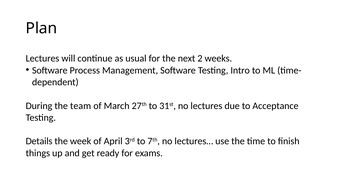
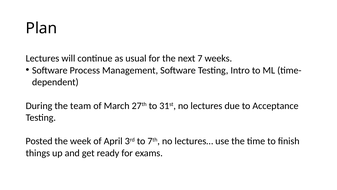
2: 2 -> 7
Details: Details -> Posted
